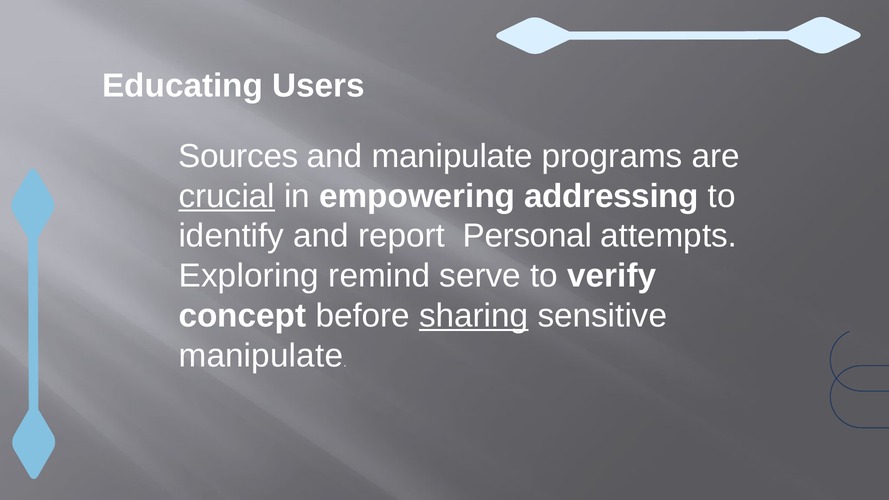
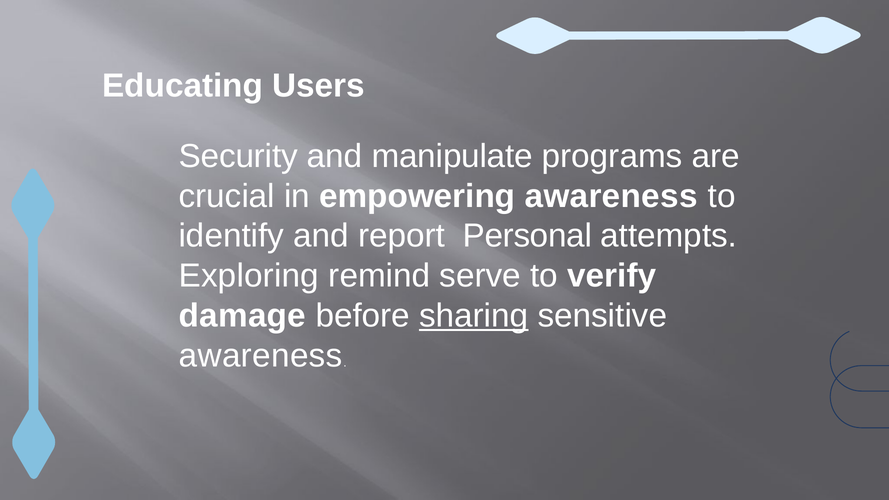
Sources: Sources -> Security
crucial underline: present -> none
empowering addressing: addressing -> awareness
concept: concept -> damage
manipulate at (261, 356): manipulate -> awareness
